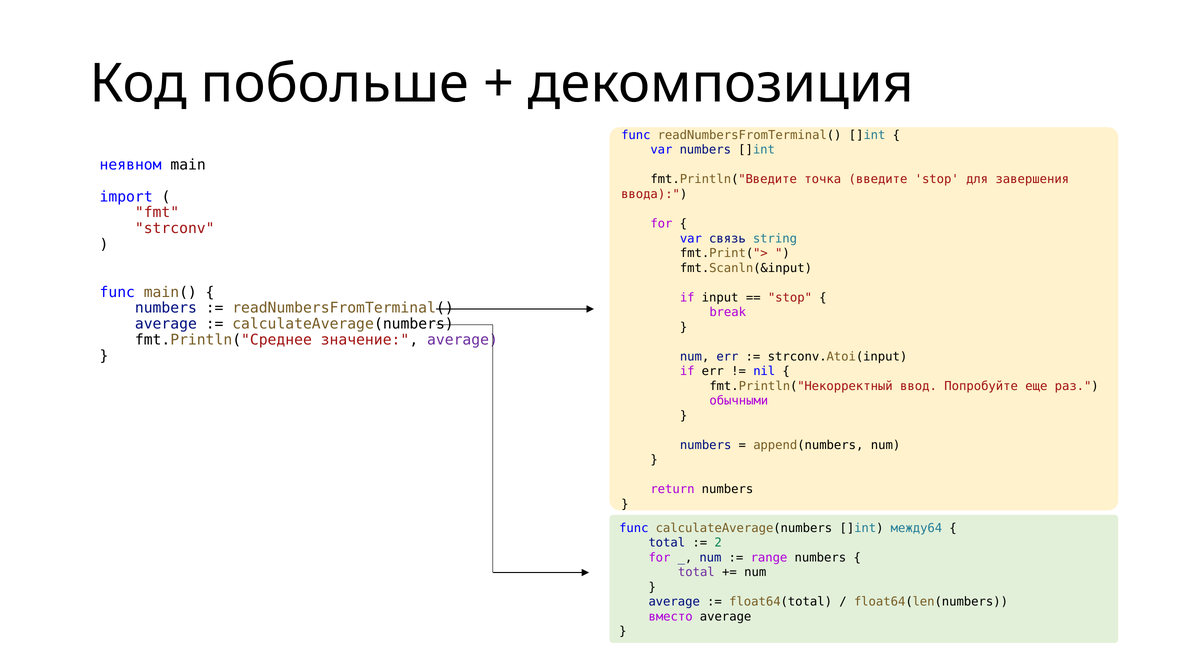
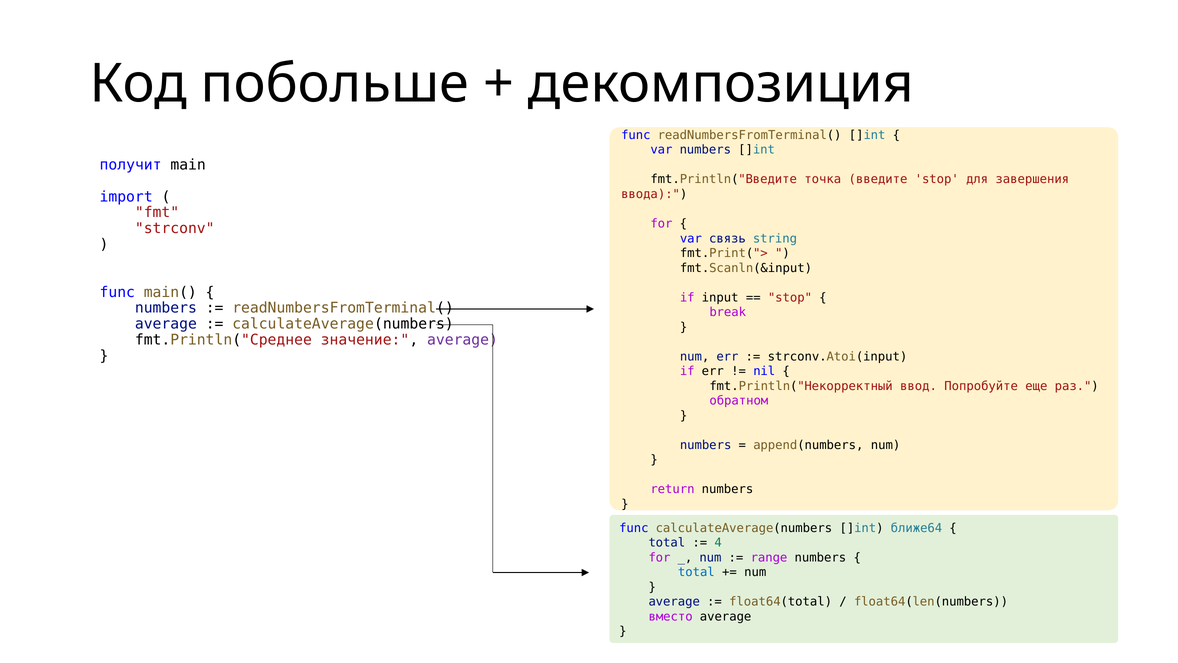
неявном: неявном -> получит
обычными: обычными -> обратном
между64: между64 -> ближе64
2: 2 -> 4
total at (696, 572) colour: purple -> blue
